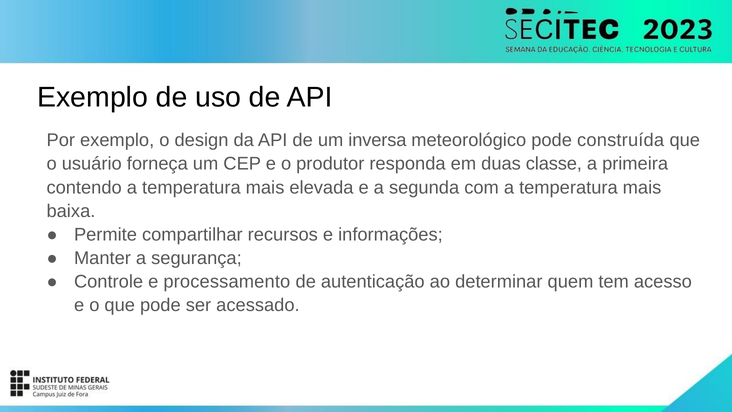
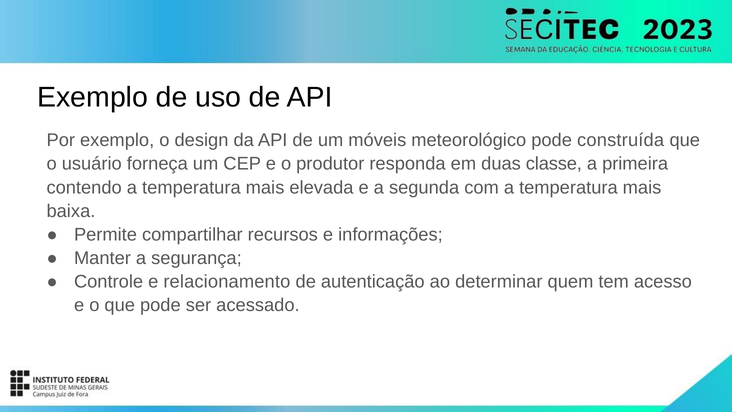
inversa: inversa -> móveis
processamento: processamento -> relacionamento
